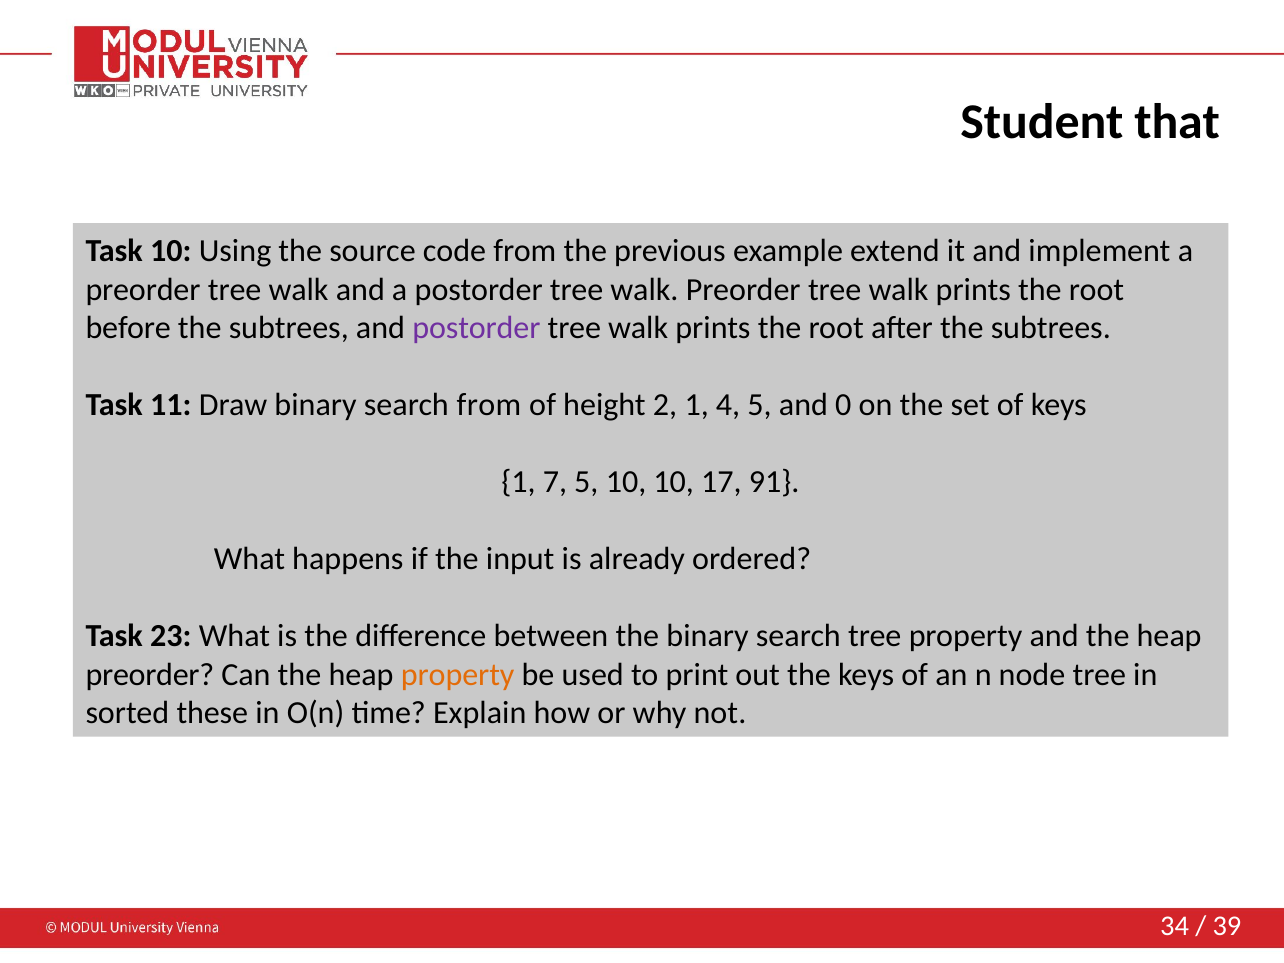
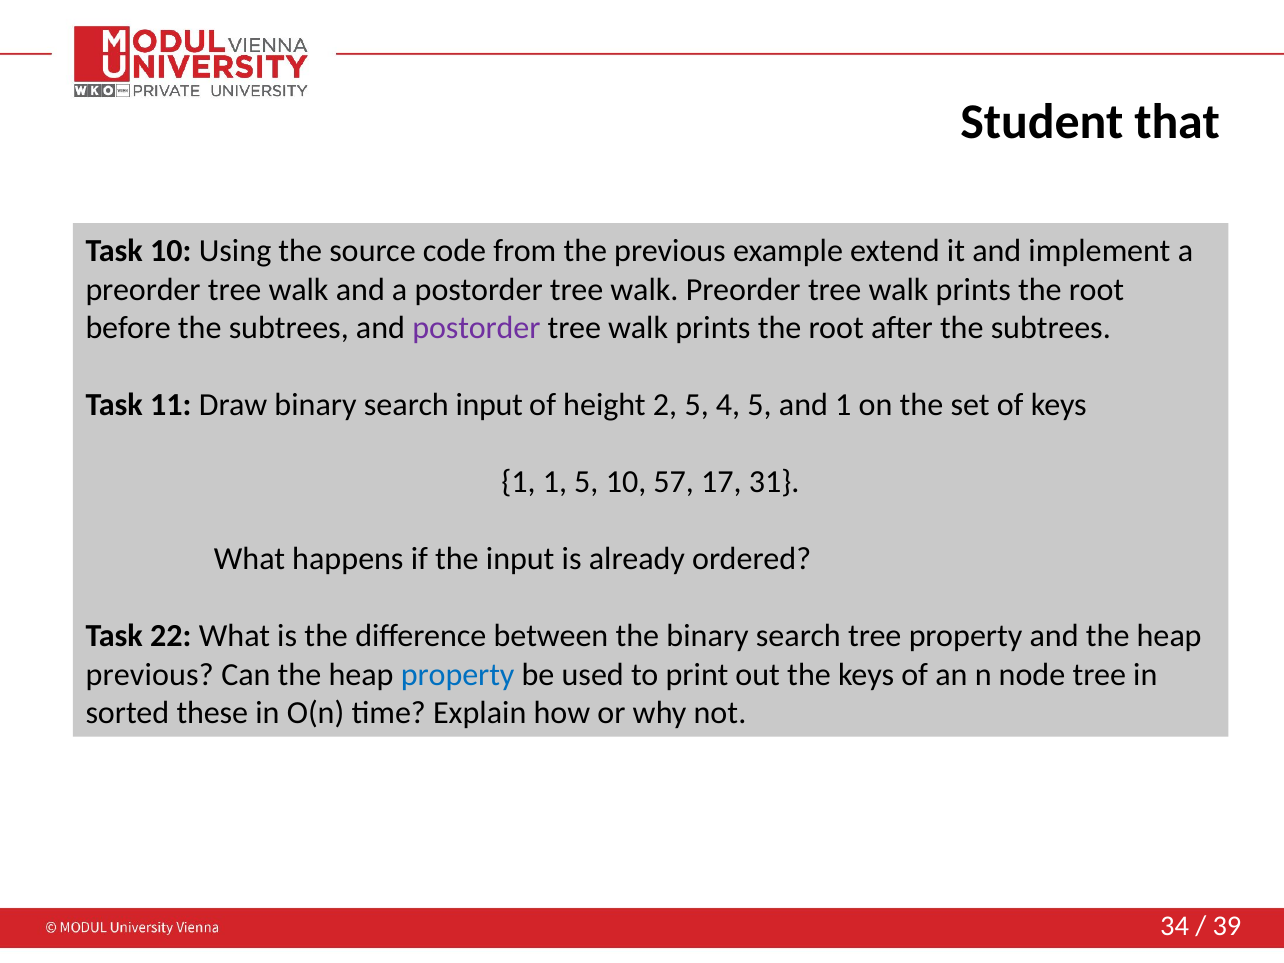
search from: from -> input
2 1: 1 -> 5
and 0: 0 -> 1
1 7: 7 -> 1
10 10: 10 -> 57
91: 91 -> 31
23: 23 -> 22
preorder at (150, 675): preorder -> previous
property at (458, 675) colour: orange -> blue
